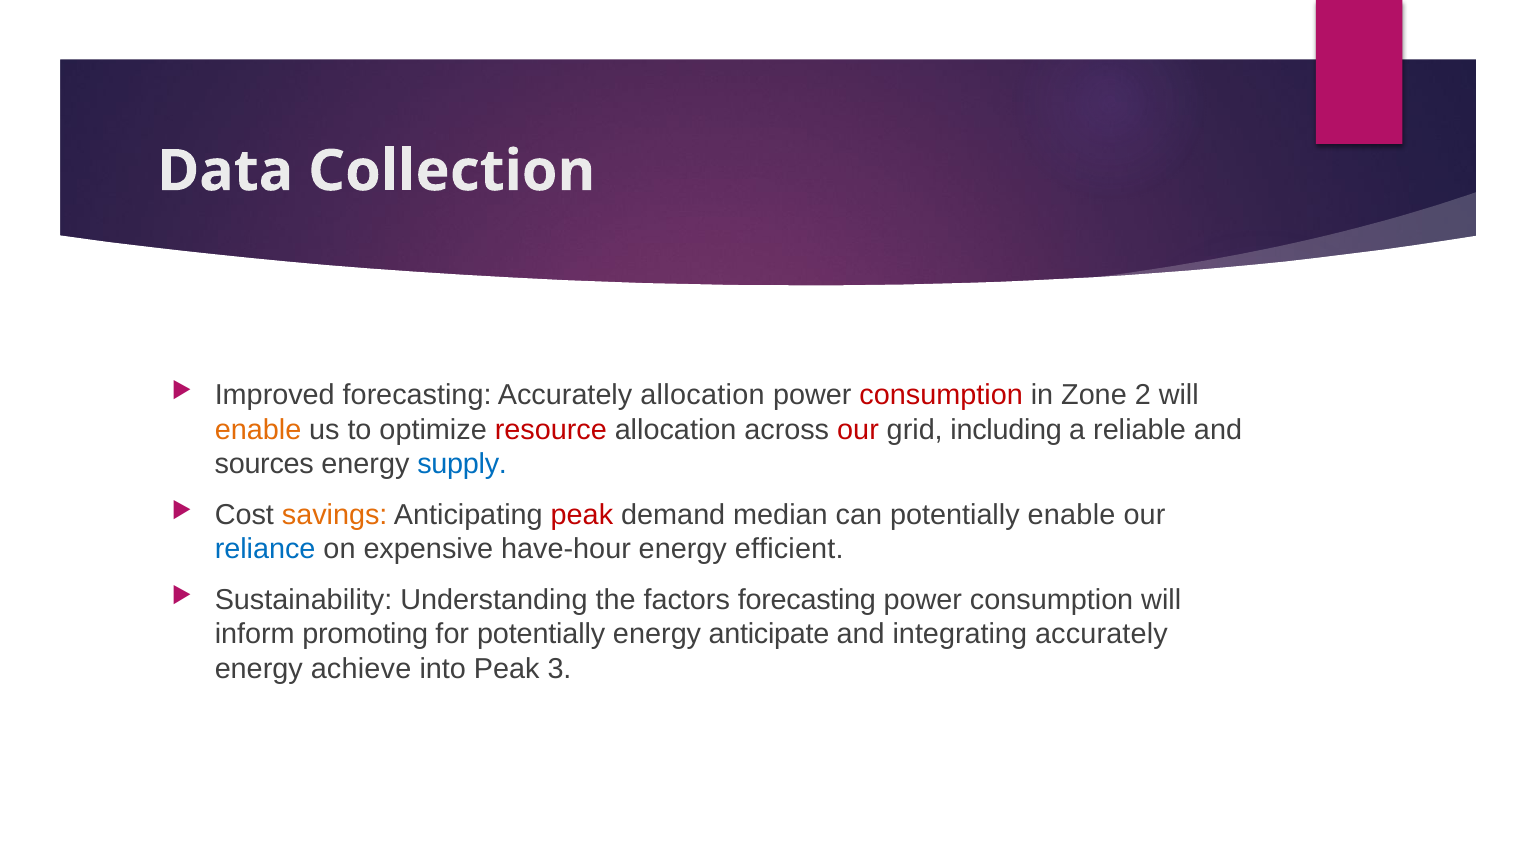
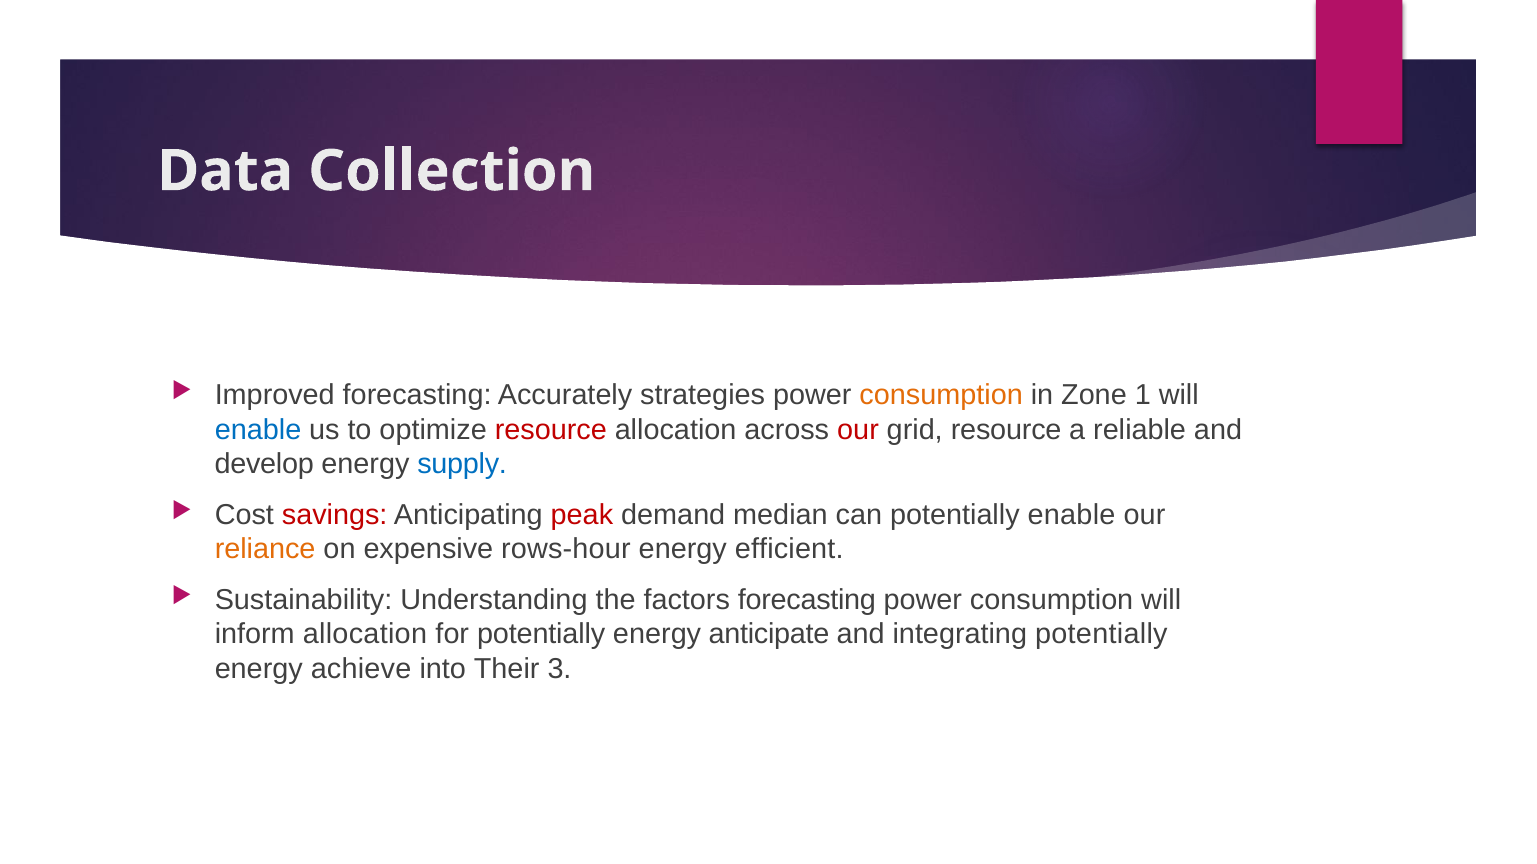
Accurately allocation: allocation -> strategies
consumption at (941, 395) colour: red -> orange
2: 2 -> 1
enable at (258, 430) colour: orange -> blue
grid including: including -> resource
sources: sources -> develop
savings colour: orange -> red
reliance colour: blue -> orange
have-hour: have-hour -> rows-hour
inform promoting: promoting -> allocation
integrating accurately: accurately -> potentially
into Peak: Peak -> Their
